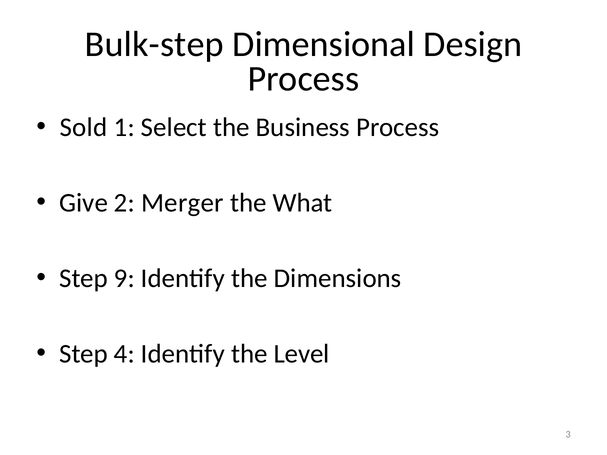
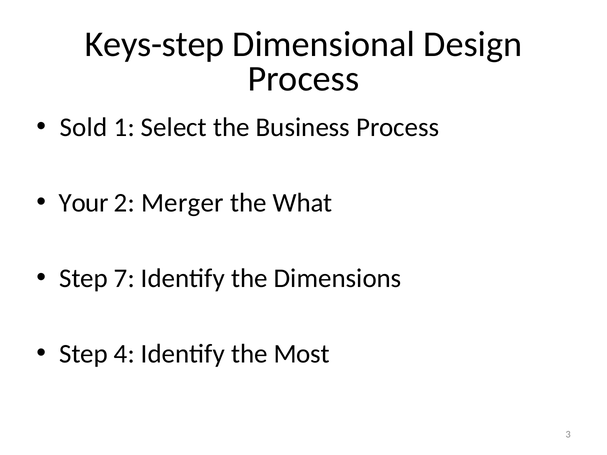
Bulk-step: Bulk-step -> Keys-step
Give: Give -> Your
9: 9 -> 7
Level: Level -> Most
